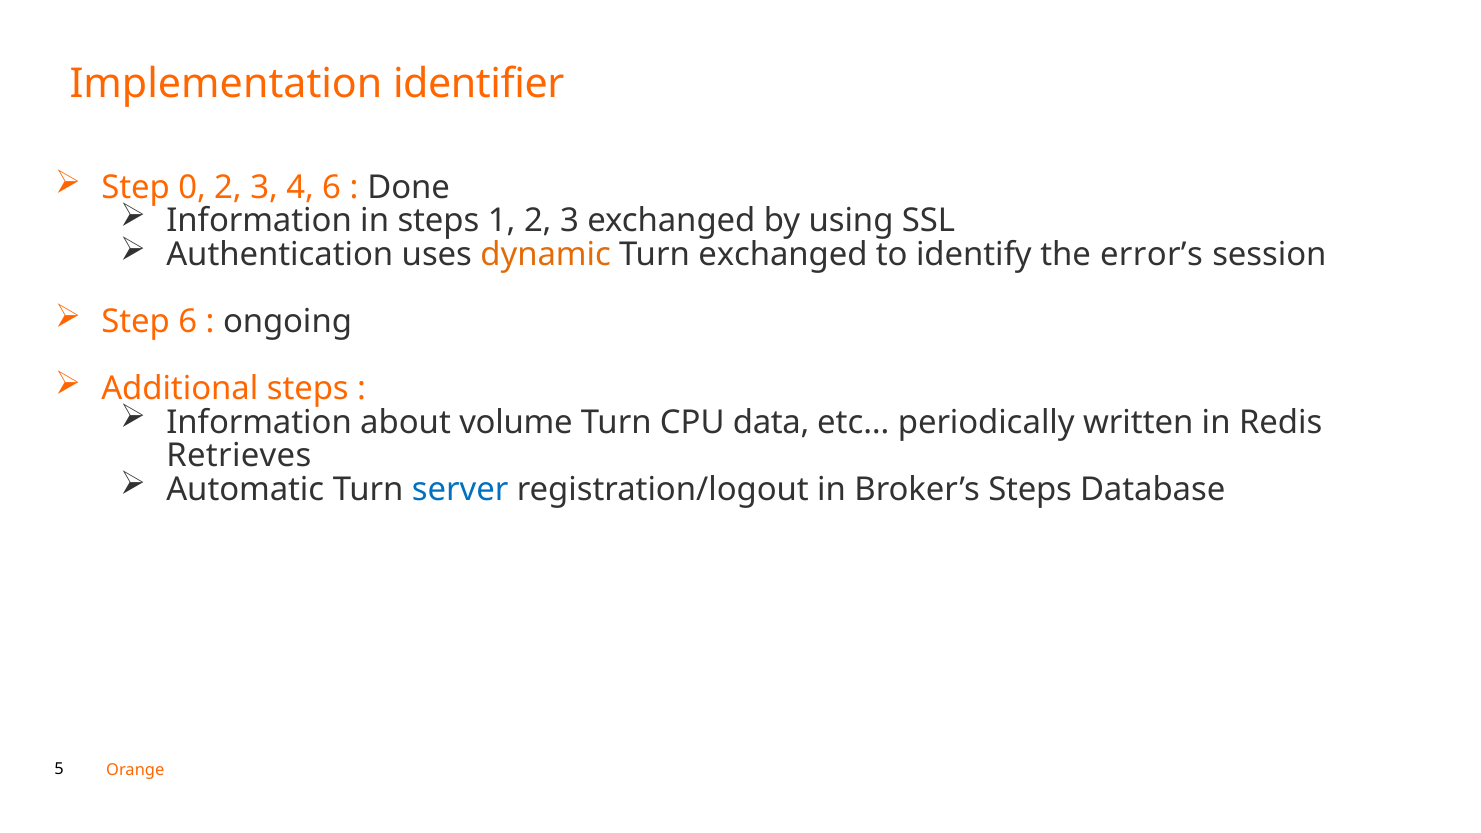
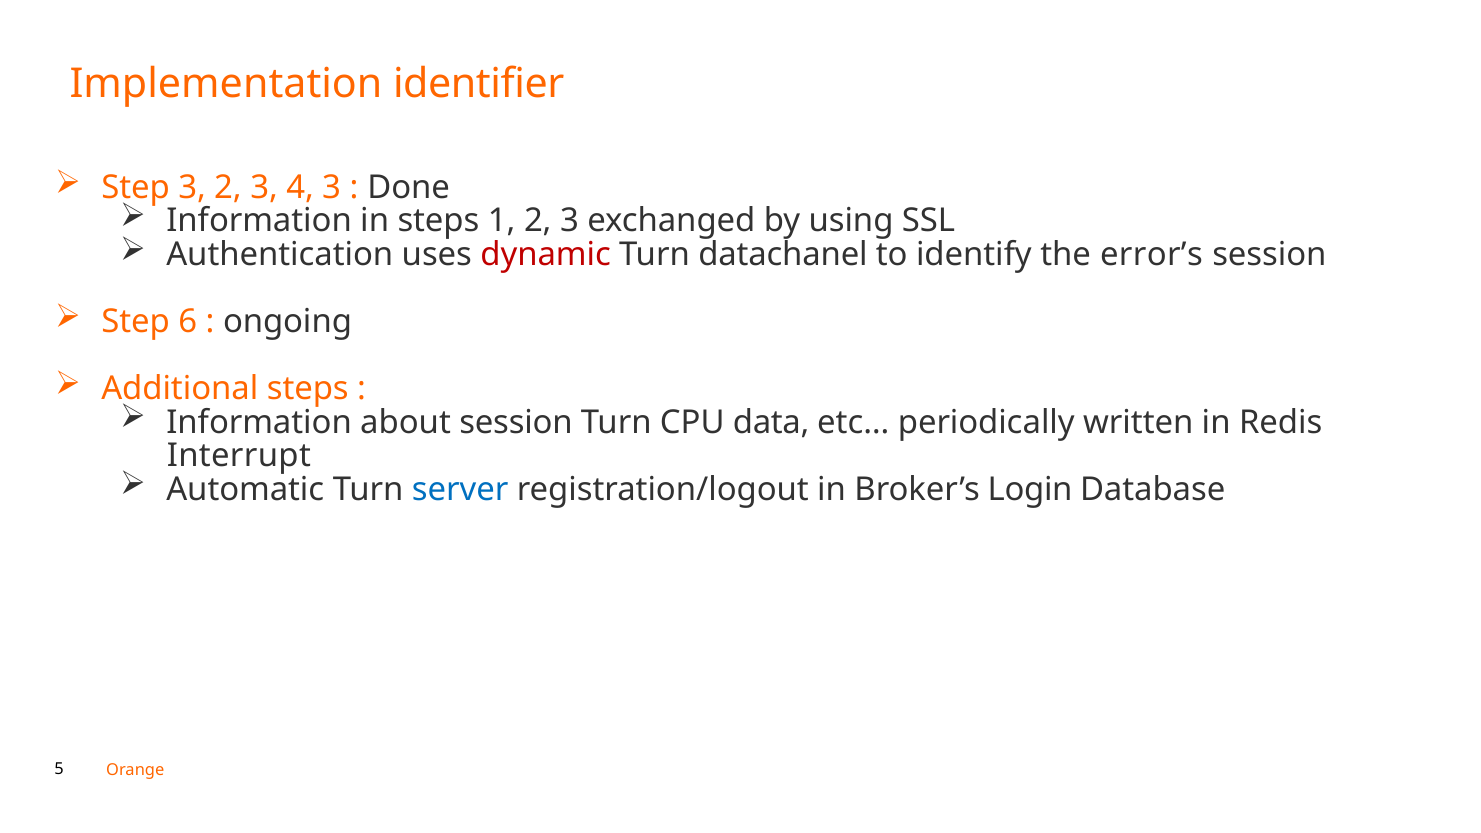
Step 0: 0 -> 3
4 6: 6 -> 3
dynamic colour: orange -> red
Turn exchanged: exchanged -> datachanel
about volume: volume -> session
Retrieves: Retrieves -> Interrupt
Broker’s Steps: Steps -> Login
